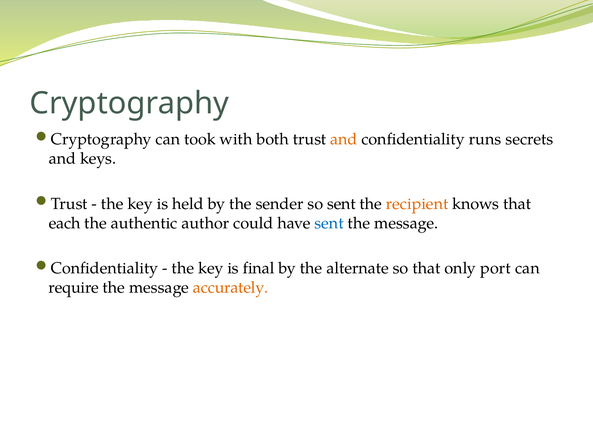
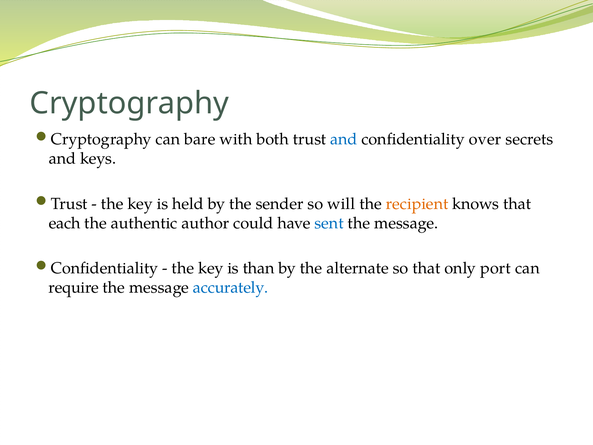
took: took -> bare
and at (344, 139) colour: orange -> blue
runs: runs -> over
so sent: sent -> will
final: final -> than
accurately colour: orange -> blue
